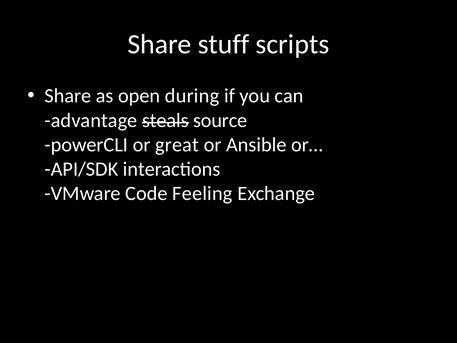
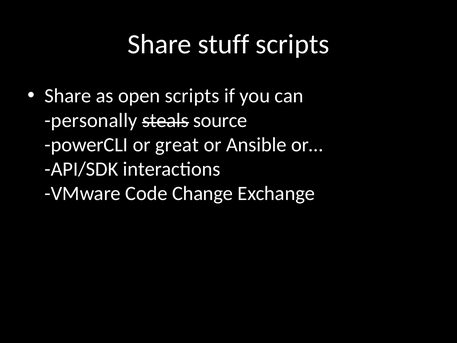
open during: during -> scripts
advantage: advantage -> personally
Feeling: Feeling -> Change
